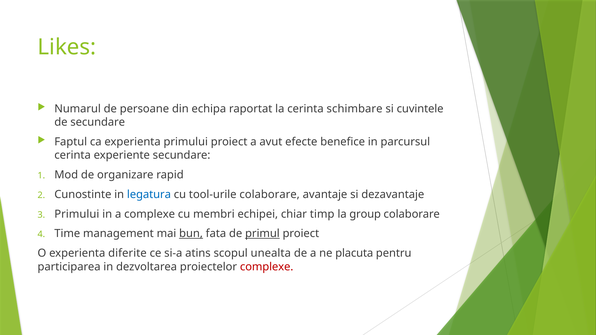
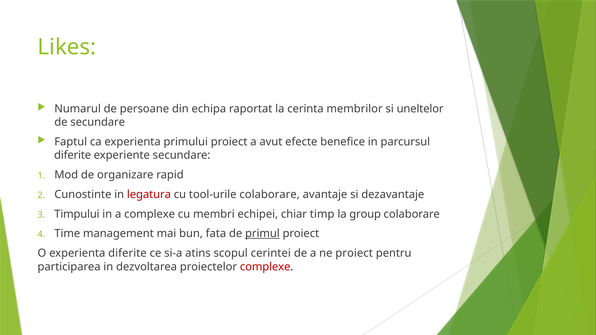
schimbare: schimbare -> membrilor
cuvintele: cuvintele -> uneltelor
cerinta at (73, 155): cerinta -> diferite
legatura colour: blue -> red
Primului at (77, 214): Primului -> Timpului
bun underline: present -> none
unealta: unealta -> cerintei
ne placuta: placuta -> proiect
